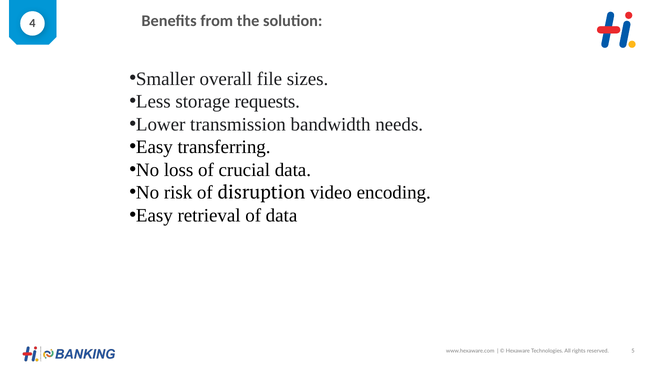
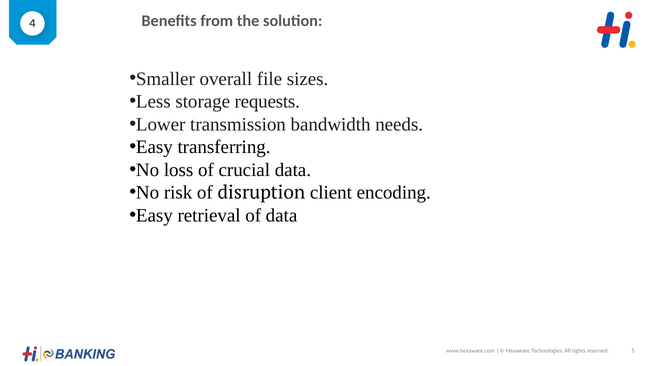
video: video -> client
